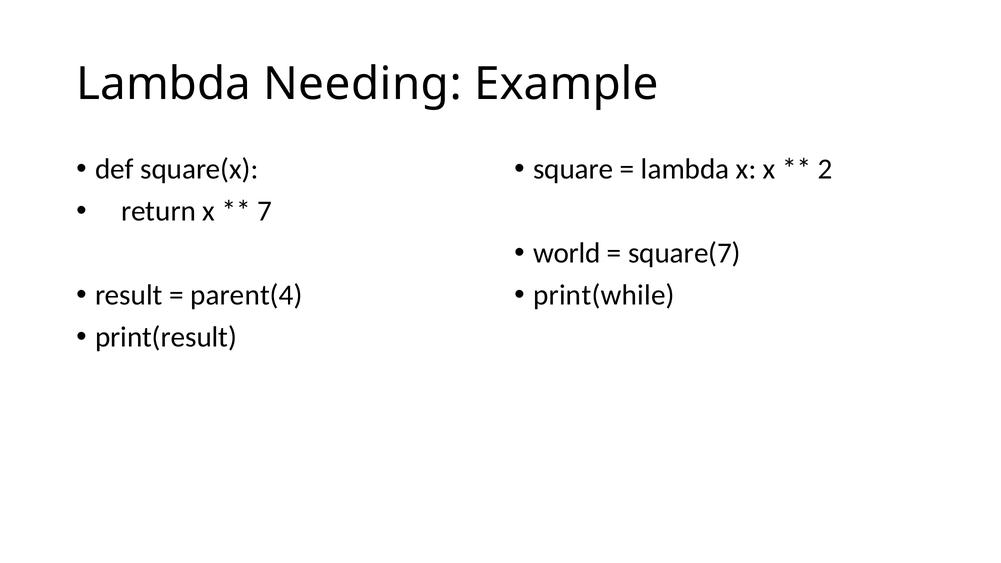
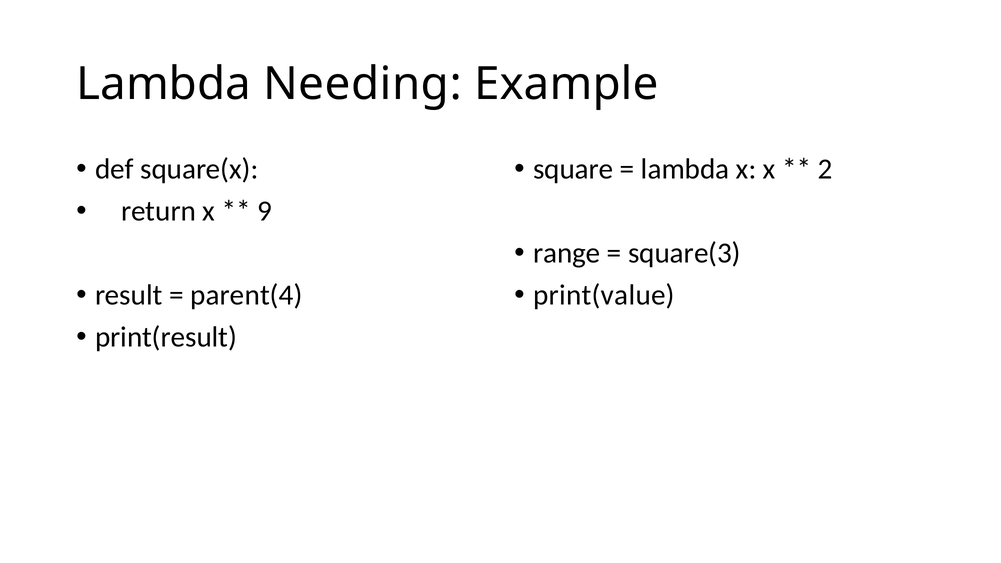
7: 7 -> 9
world: world -> range
square(7: square(7 -> square(3
print(while: print(while -> print(value
